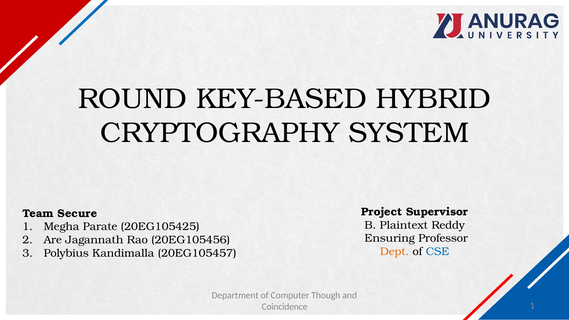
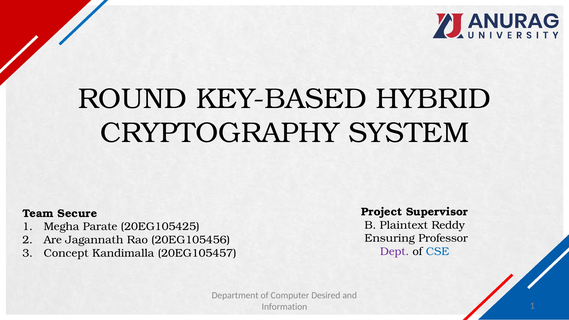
Dept colour: orange -> purple
Polybius: Polybius -> Concept
Though: Though -> Desired
Coincidence: Coincidence -> Information
